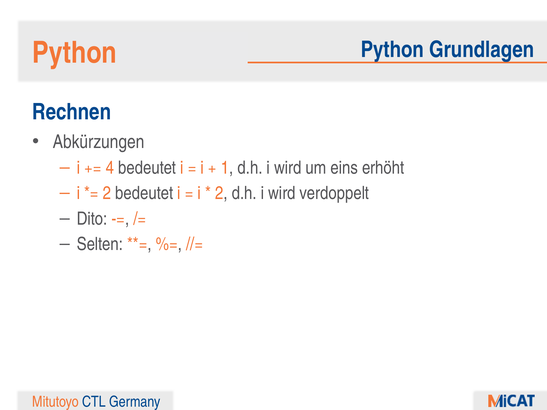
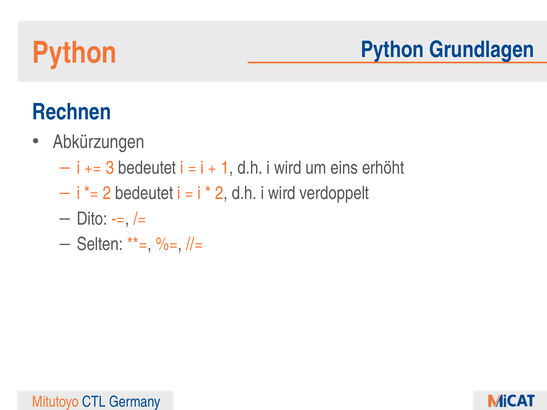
4: 4 -> 3
